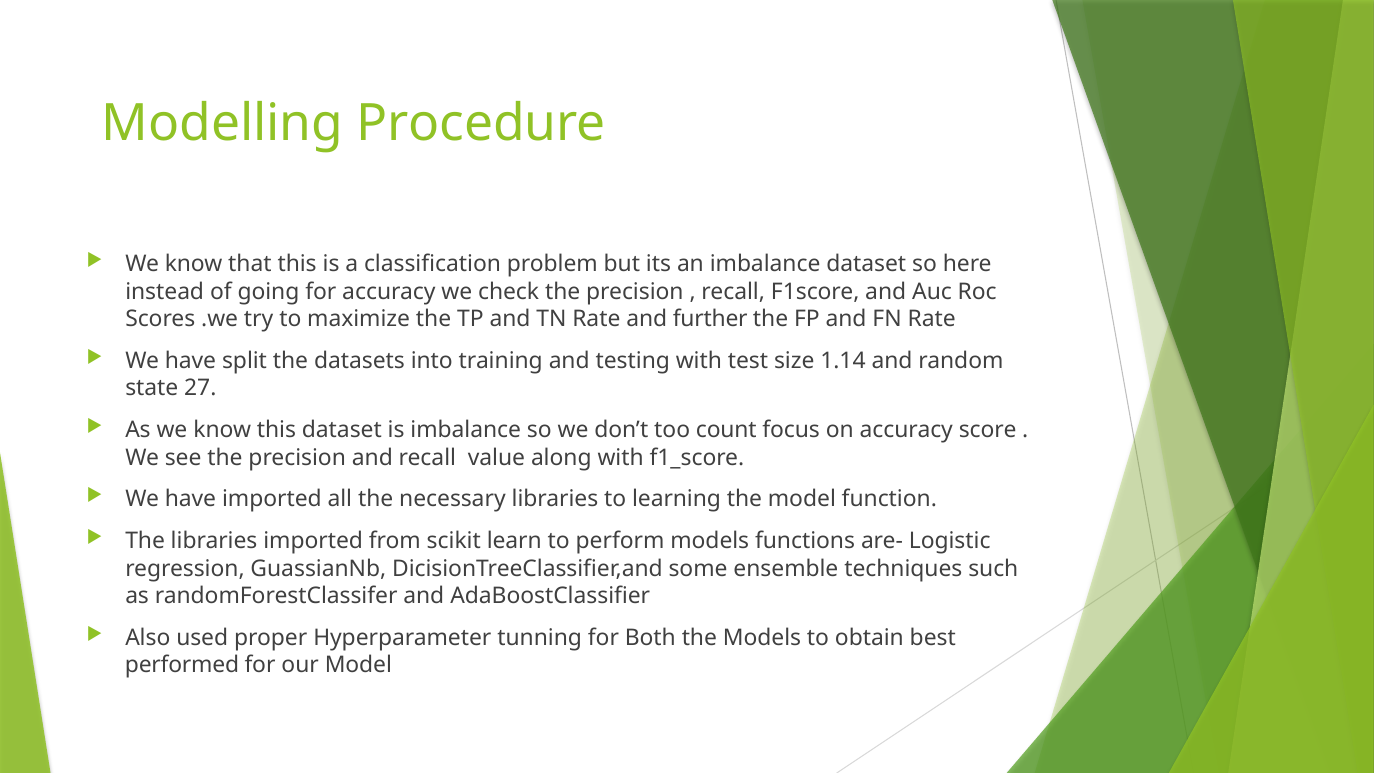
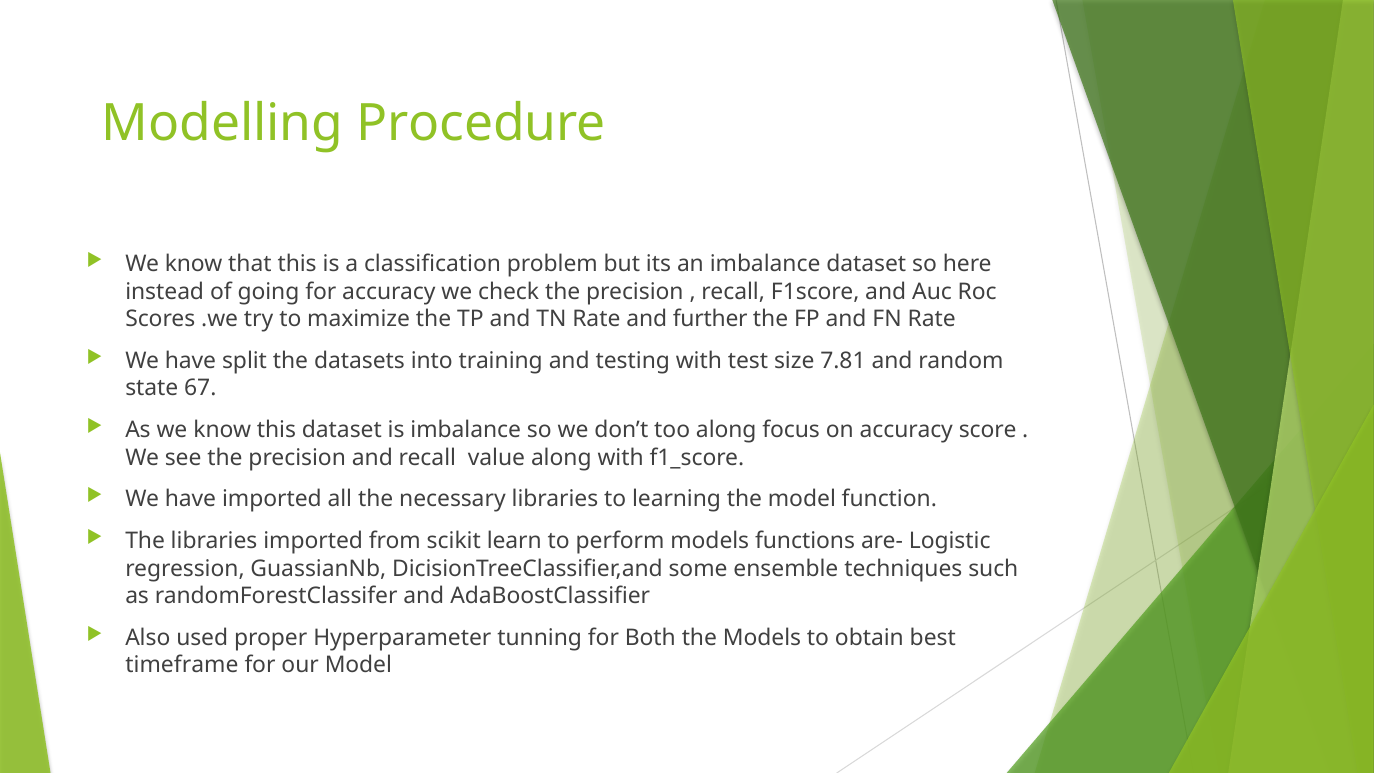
1.14: 1.14 -> 7.81
27: 27 -> 67
too count: count -> along
performed: performed -> timeframe
